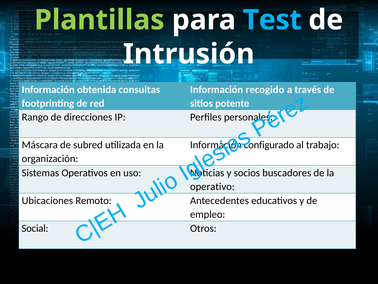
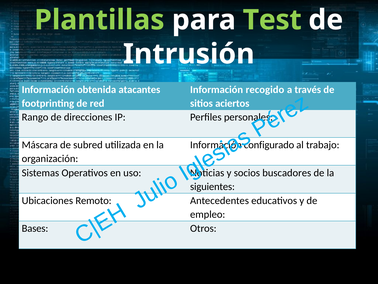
Test colour: light blue -> light green
consultas: consultas -> atacantes
potente: potente -> aciertos
operativo: operativo -> siguientes
Social: Social -> Bases
